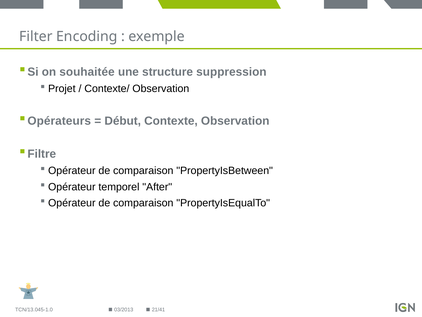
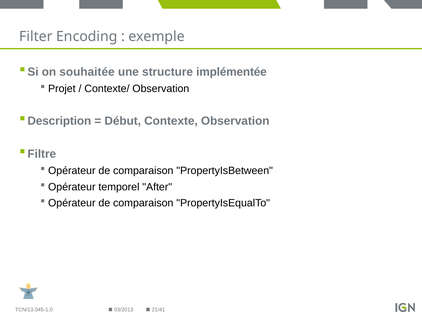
suppression: suppression -> implémentée
Opérateurs: Opérateurs -> Description
